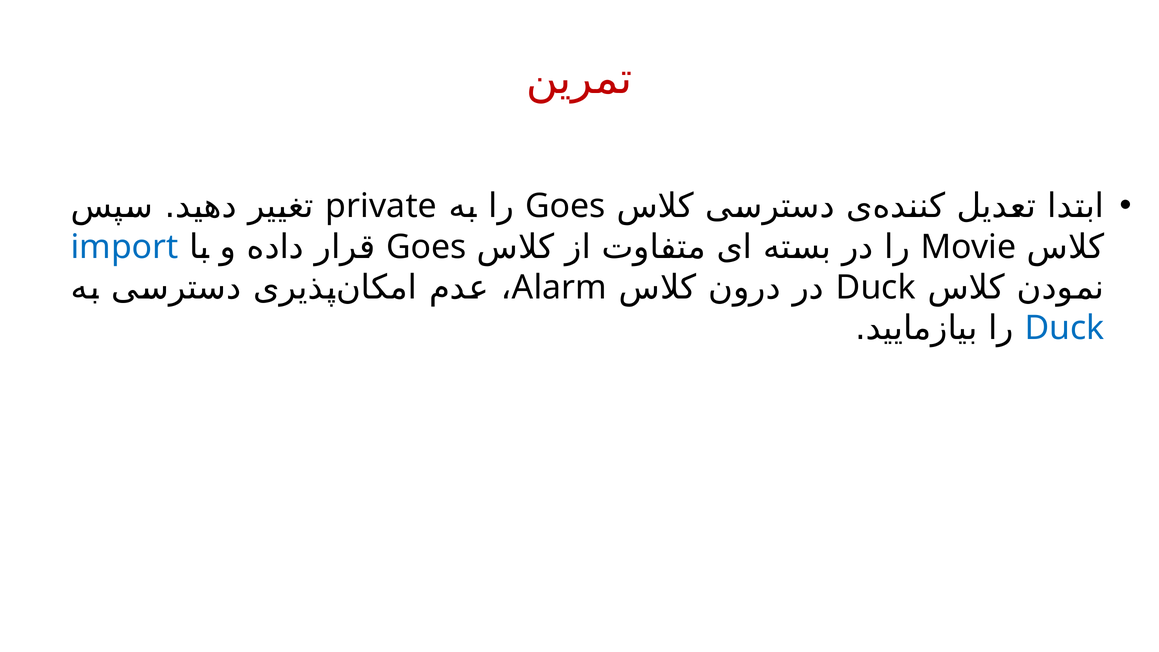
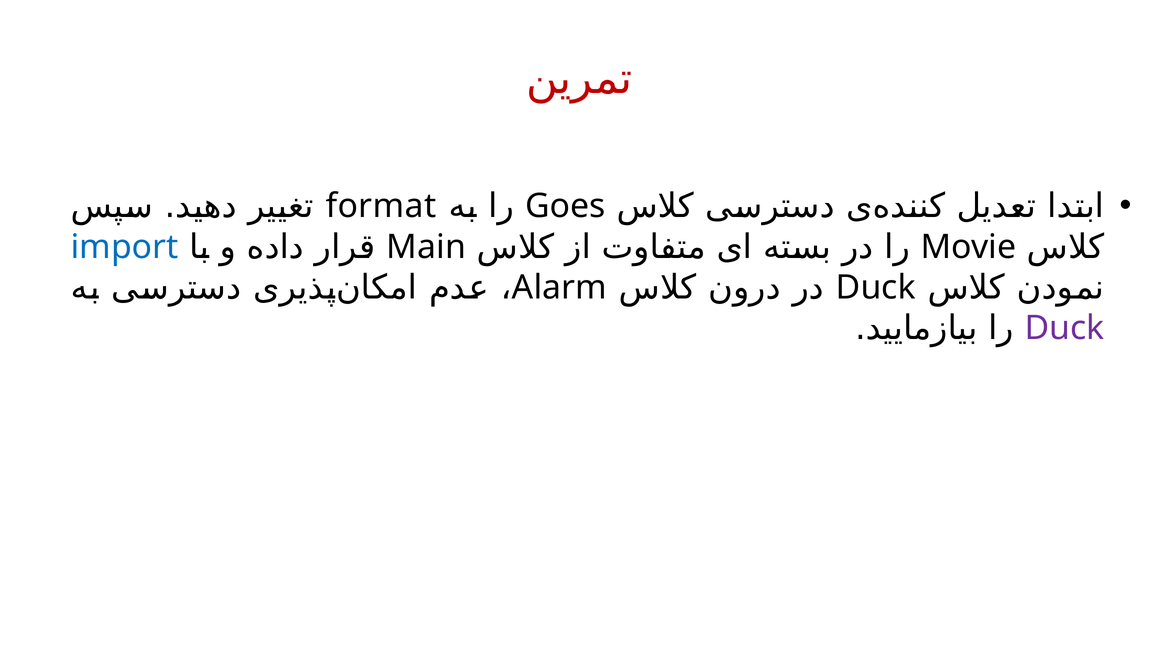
private: private -> format
Goes at (426, 247): Goes -> Main
Duck at (1065, 328) colour: blue -> purple
